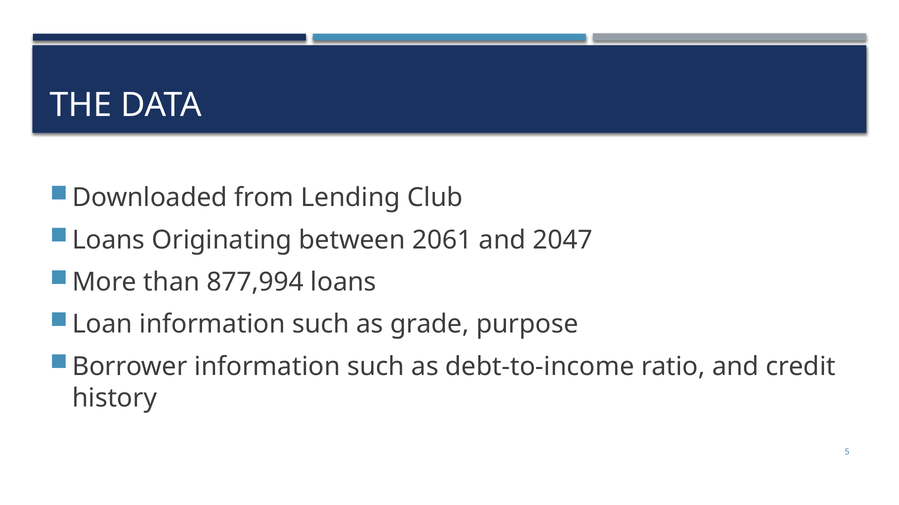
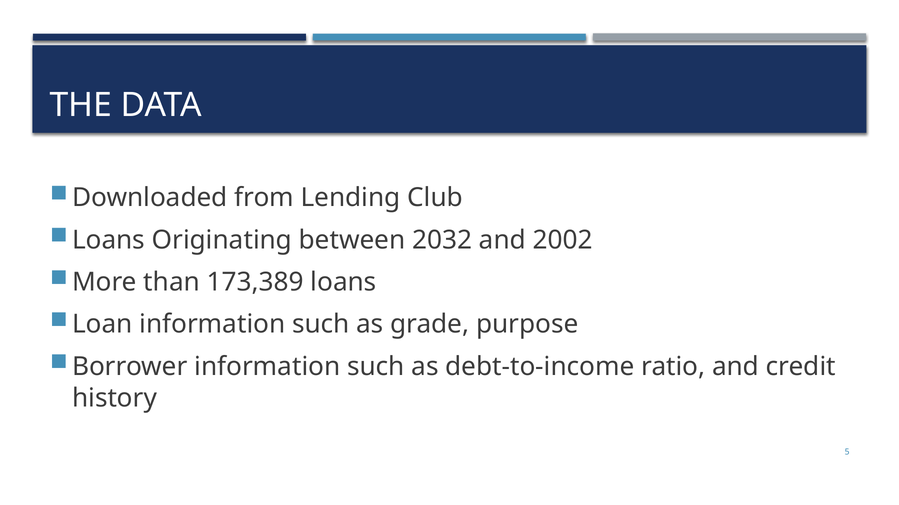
2061: 2061 -> 2032
2047: 2047 -> 2002
877,994: 877,994 -> 173,389
